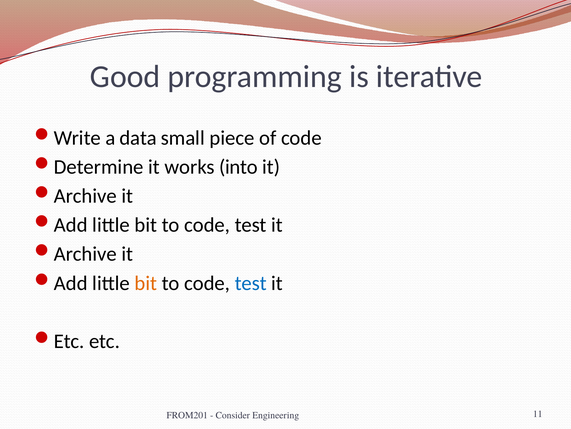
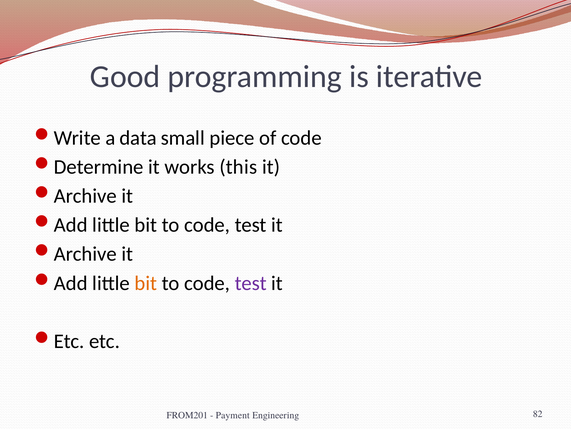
into: into -> this
test at (251, 283) colour: blue -> purple
Consider: Consider -> Payment
11: 11 -> 82
